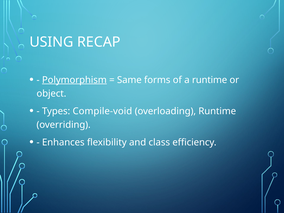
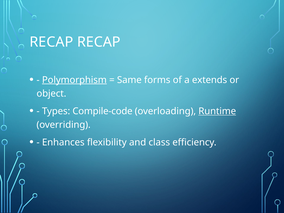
USING at (51, 42): USING -> RECAP
a runtime: runtime -> extends
Compile-void: Compile-void -> Compile-code
Runtime at (217, 111) underline: none -> present
